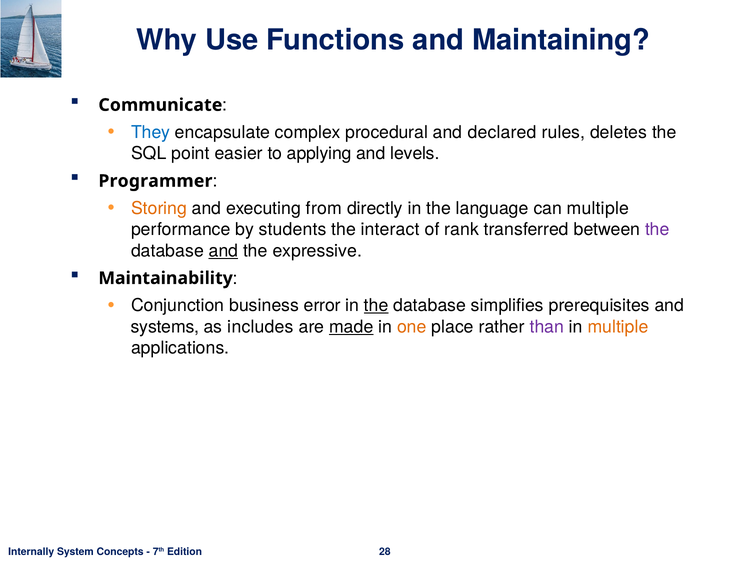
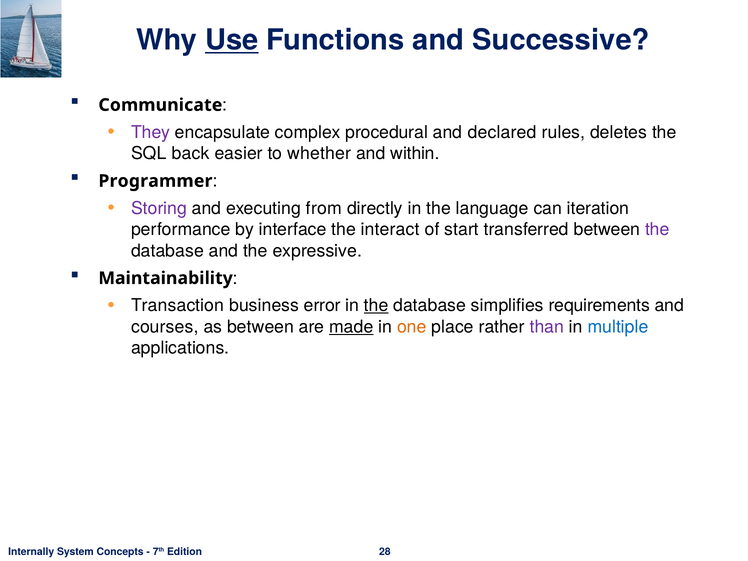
Use underline: none -> present
Maintaining: Maintaining -> Successive
They colour: blue -> purple
point: point -> back
applying: applying -> whether
levels: levels -> within
Storing colour: orange -> purple
can multiple: multiple -> iteration
students: students -> interface
rank: rank -> start
and at (223, 251) underline: present -> none
Conjunction: Conjunction -> Transaction
prerequisites: prerequisites -> requirements
systems: systems -> courses
as includes: includes -> between
multiple at (618, 327) colour: orange -> blue
